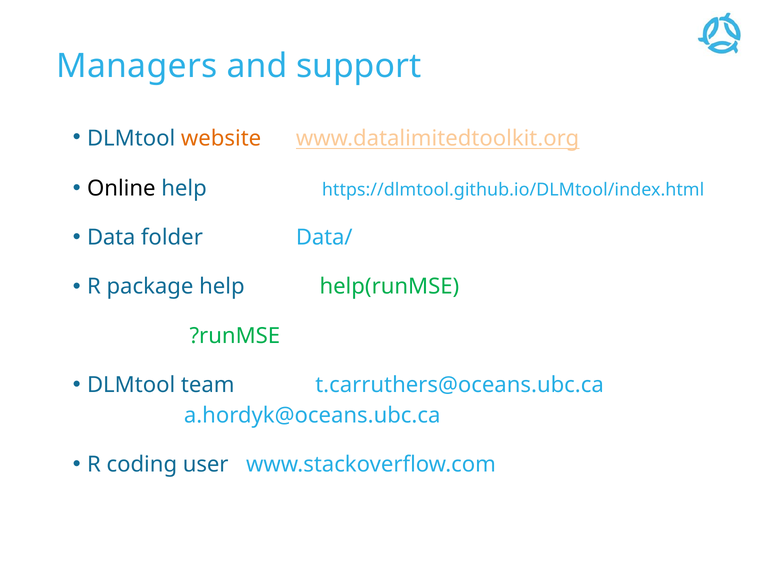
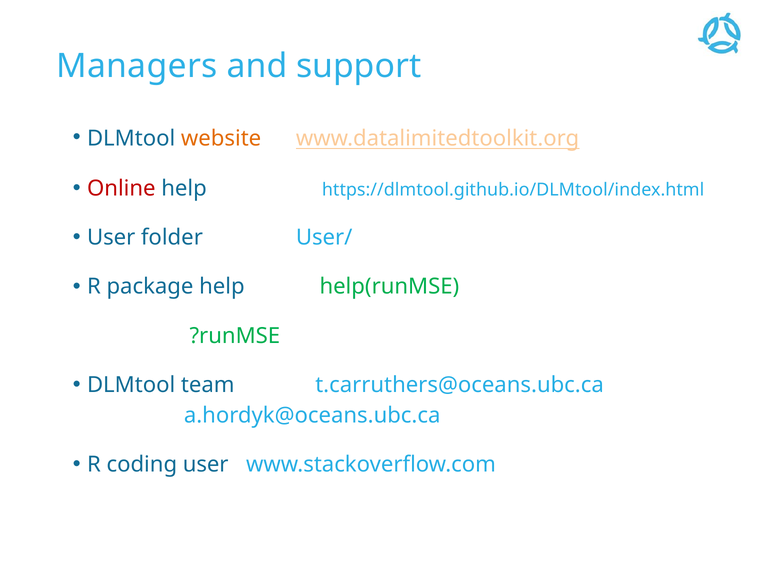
Online colour: black -> red
Data at (111, 238): Data -> User
Data/: Data/ -> User/
